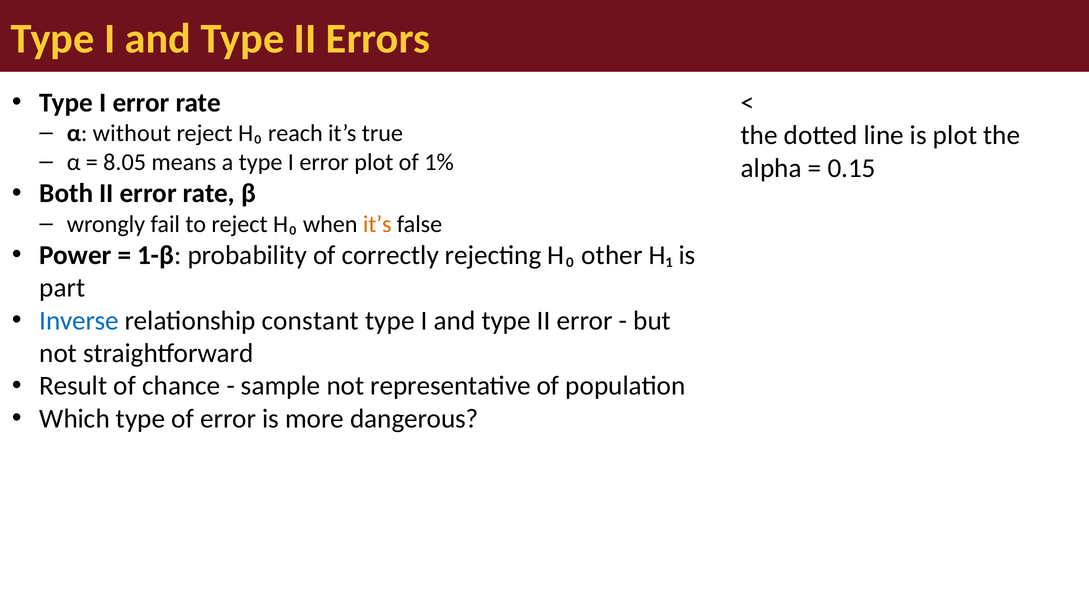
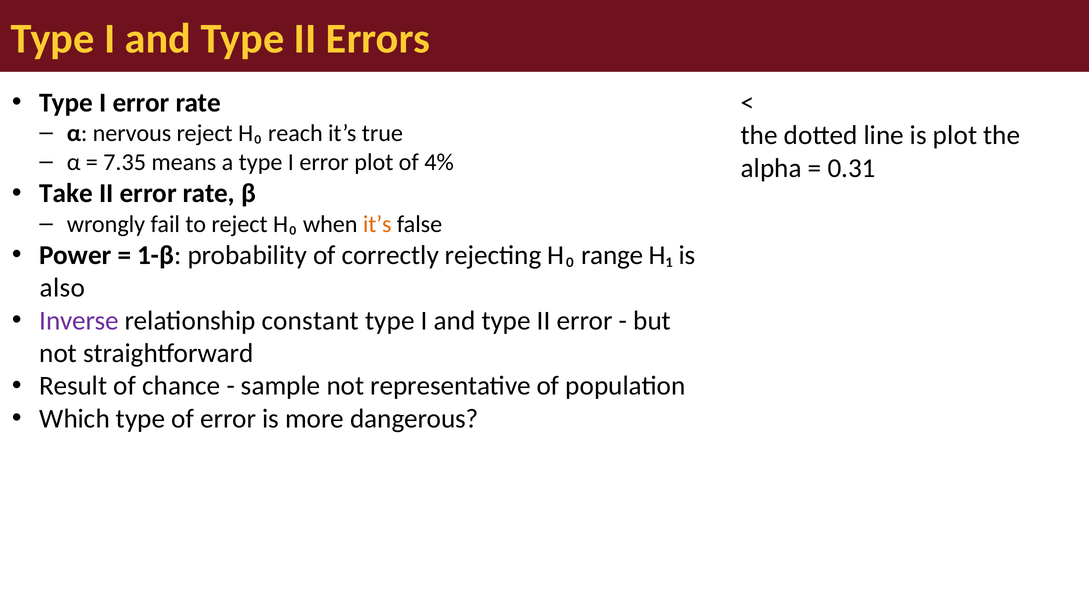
without: without -> nervous
8.05: 8.05 -> 7.35
1%: 1% -> 4%
0.15: 0.15 -> 0.31
Both: Both -> Take
other: other -> range
part: part -> also
Inverse colour: blue -> purple
